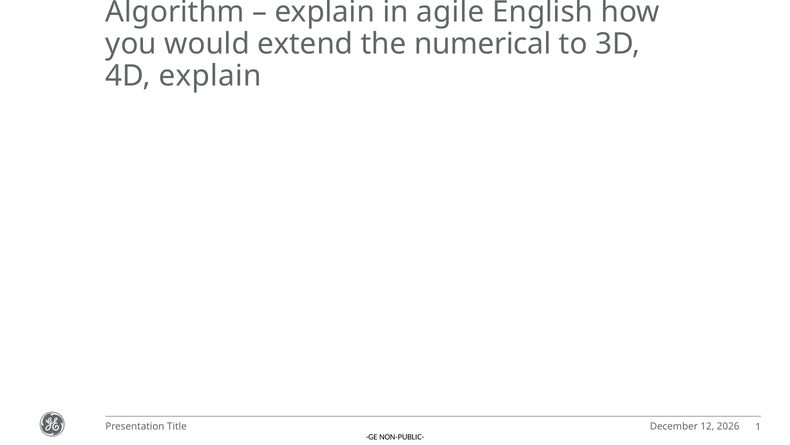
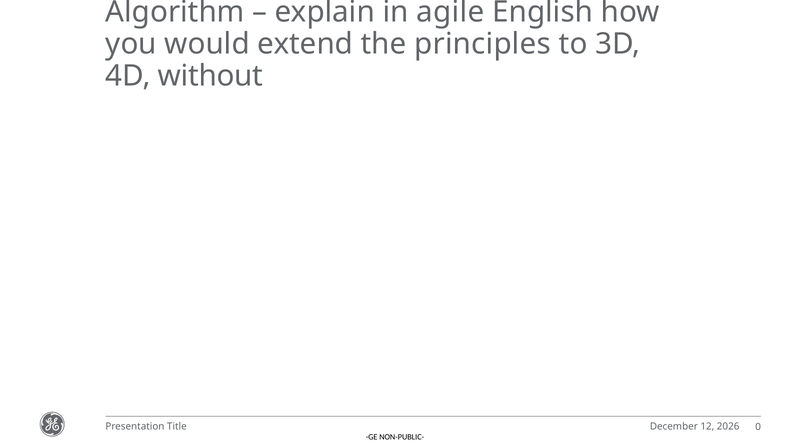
numerical: numerical -> principles
4D explain: explain -> without
1: 1 -> 0
